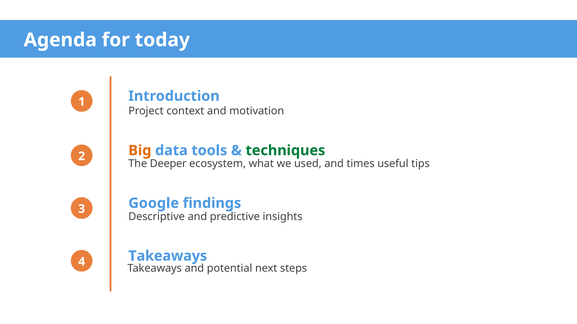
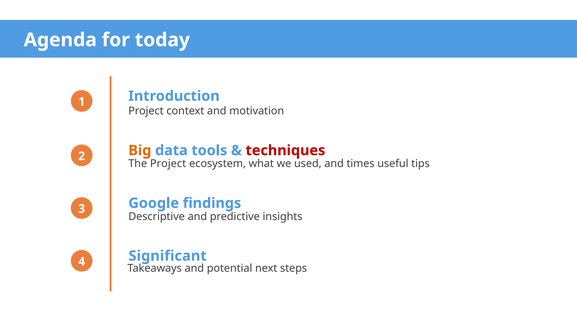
techniques colour: green -> red
The Deeper: Deeper -> Project
4 Takeaways: Takeaways -> Significant
